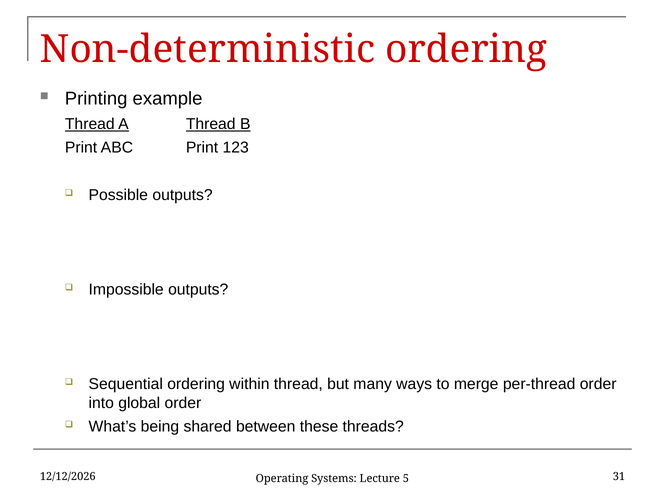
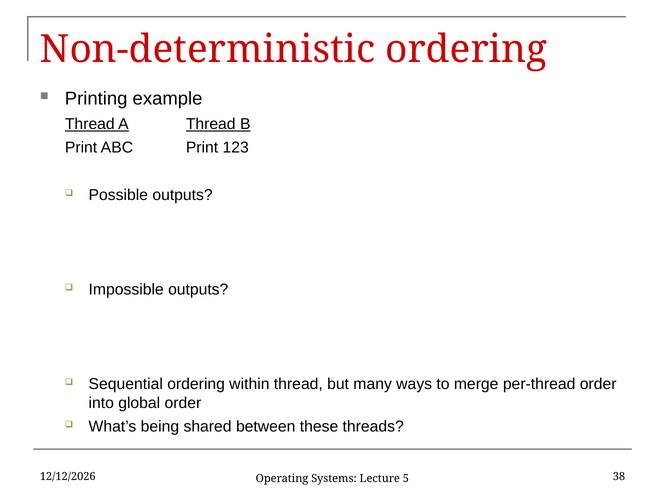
31: 31 -> 38
